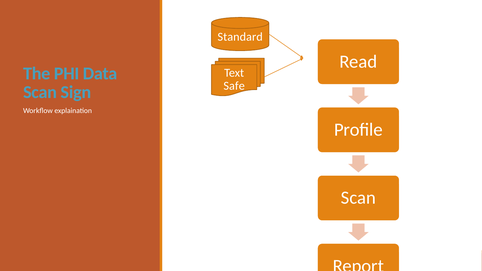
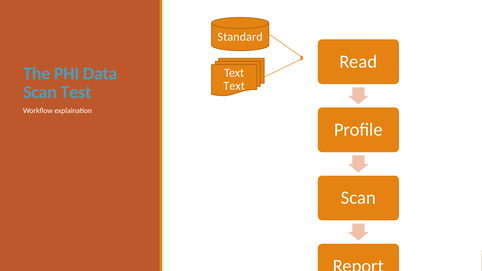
Safe at (234, 86): Safe -> Text
Sign: Sign -> Test
